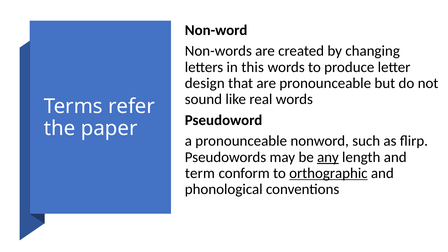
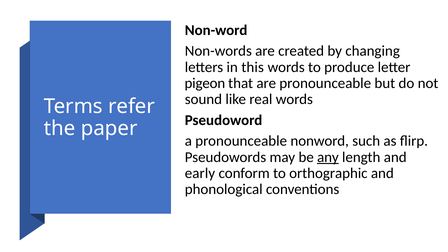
design: design -> pigeon
term: term -> early
orthographic underline: present -> none
